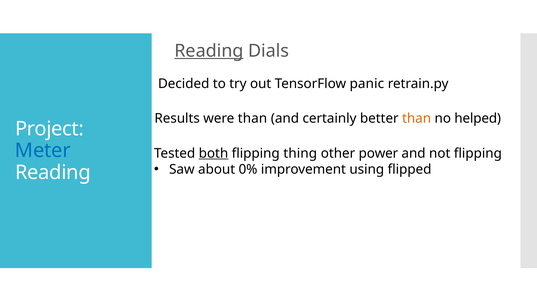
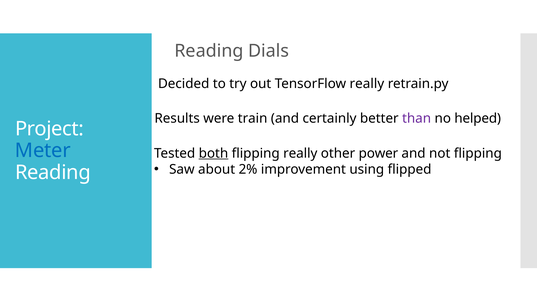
Reading at (209, 51) underline: present -> none
TensorFlow panic: panic -> really
were than: than -> train
than at (417, 119) colour: orange -> purple
flipping thing: thing -> really
0%: 0% -> 2%
